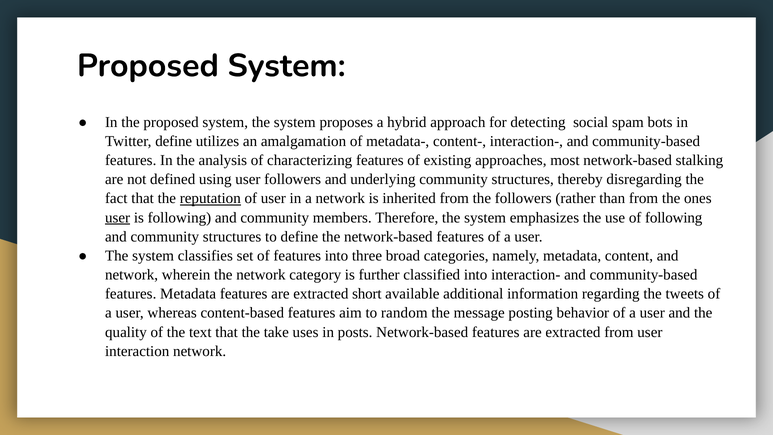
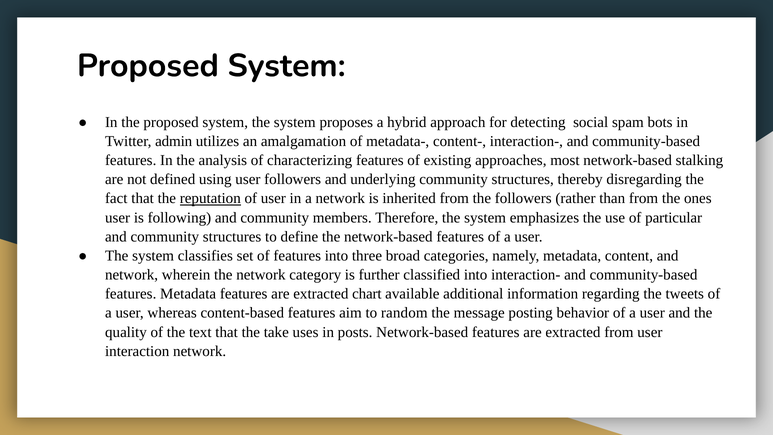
Twitter define: define -> admin
user at (118, 217) underline: present -> none
of following: following -> particular
short: short -> chart
